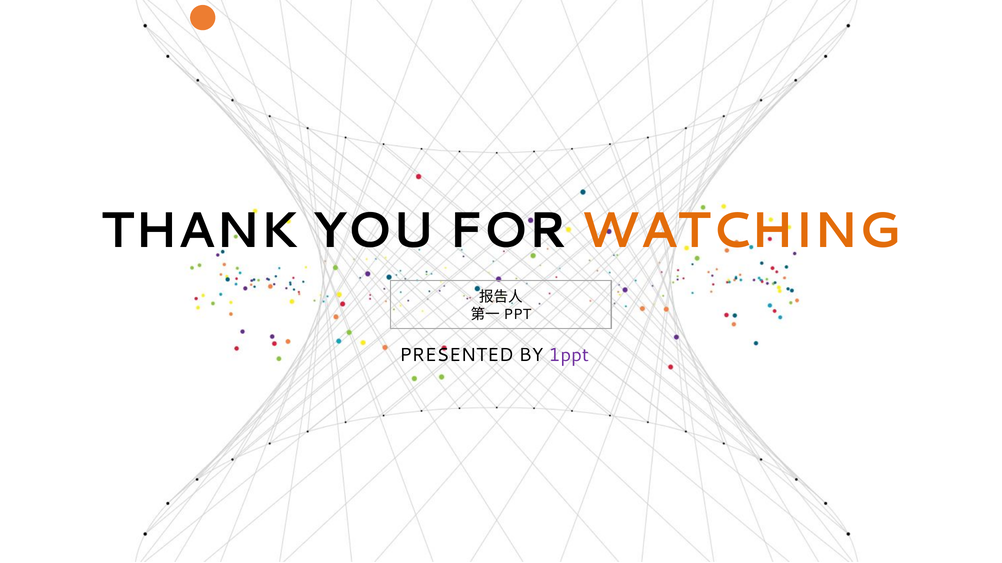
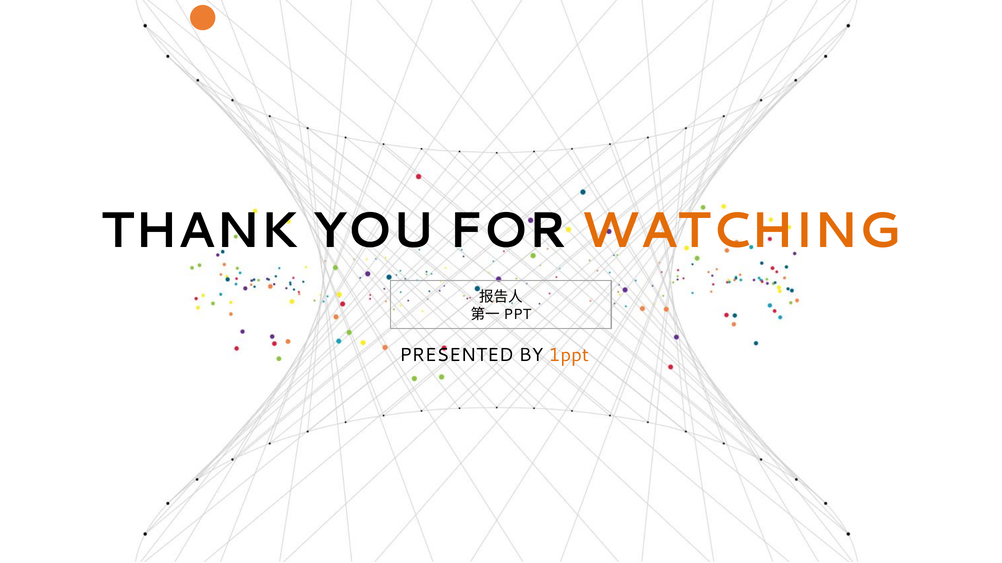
1ppt colour: purple -> orange
